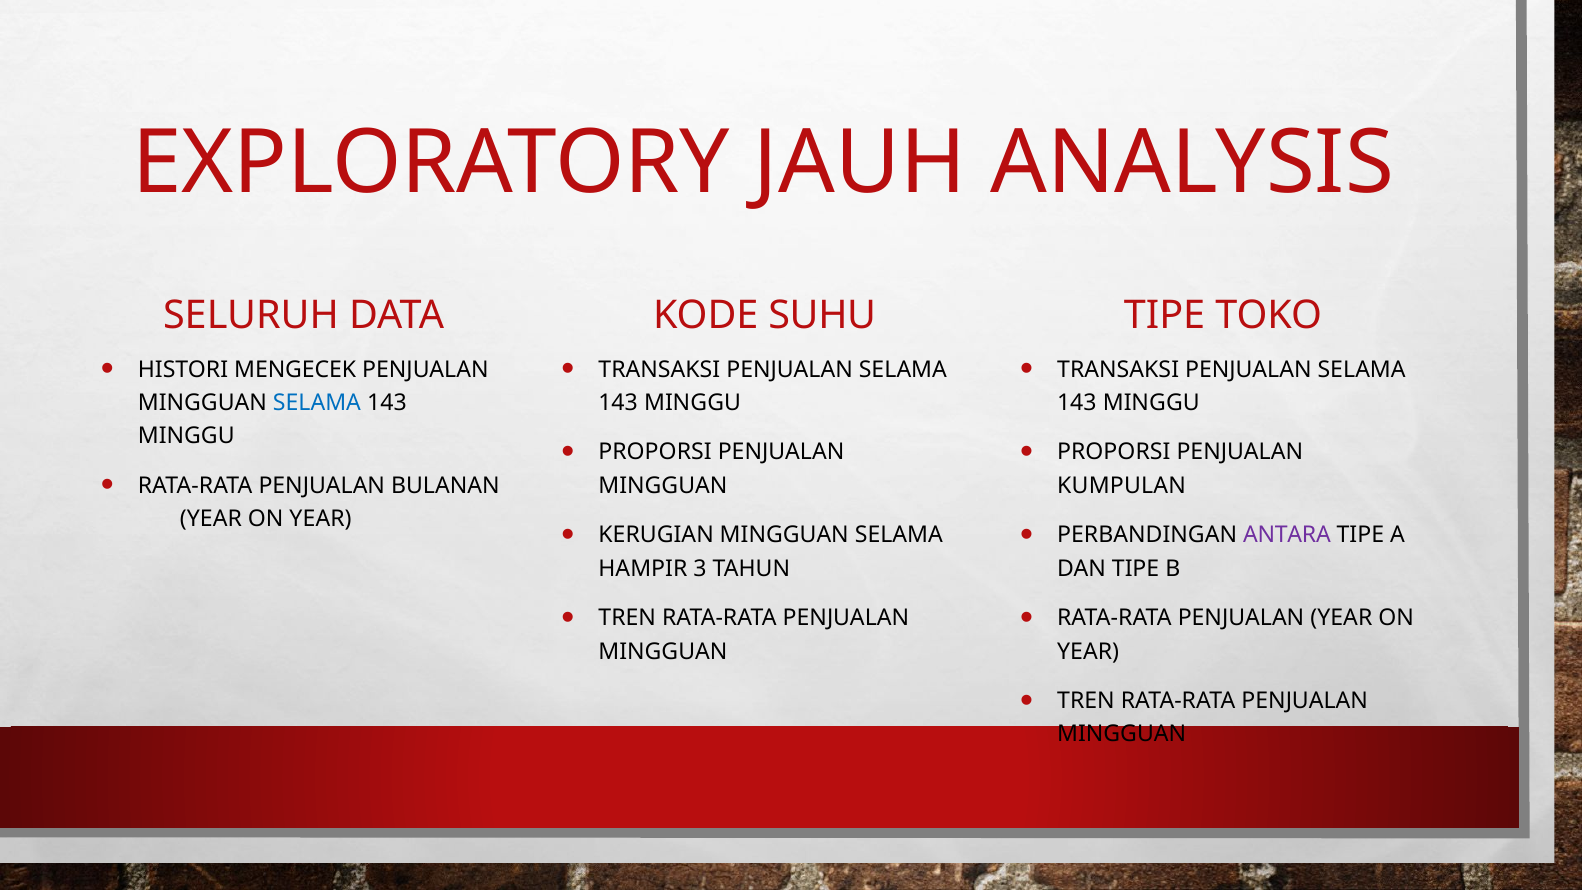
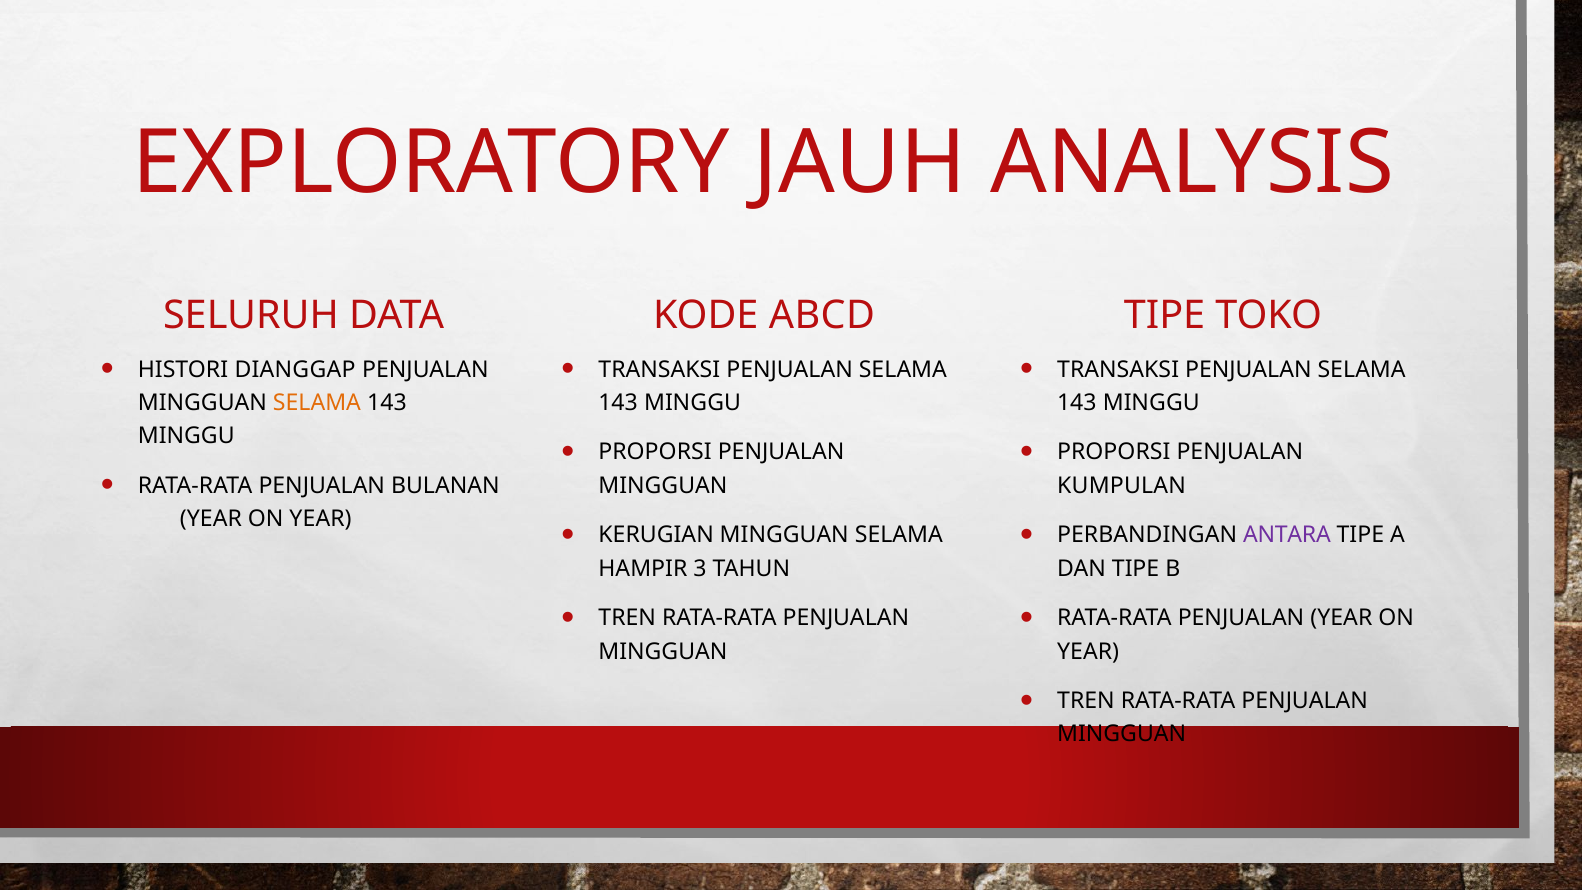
SUHU: SUHU -> ABCD
MENGECEK: MENGECEK -> DIANGGAP
SELAMA at (317, 403) colour: blue -> orange
